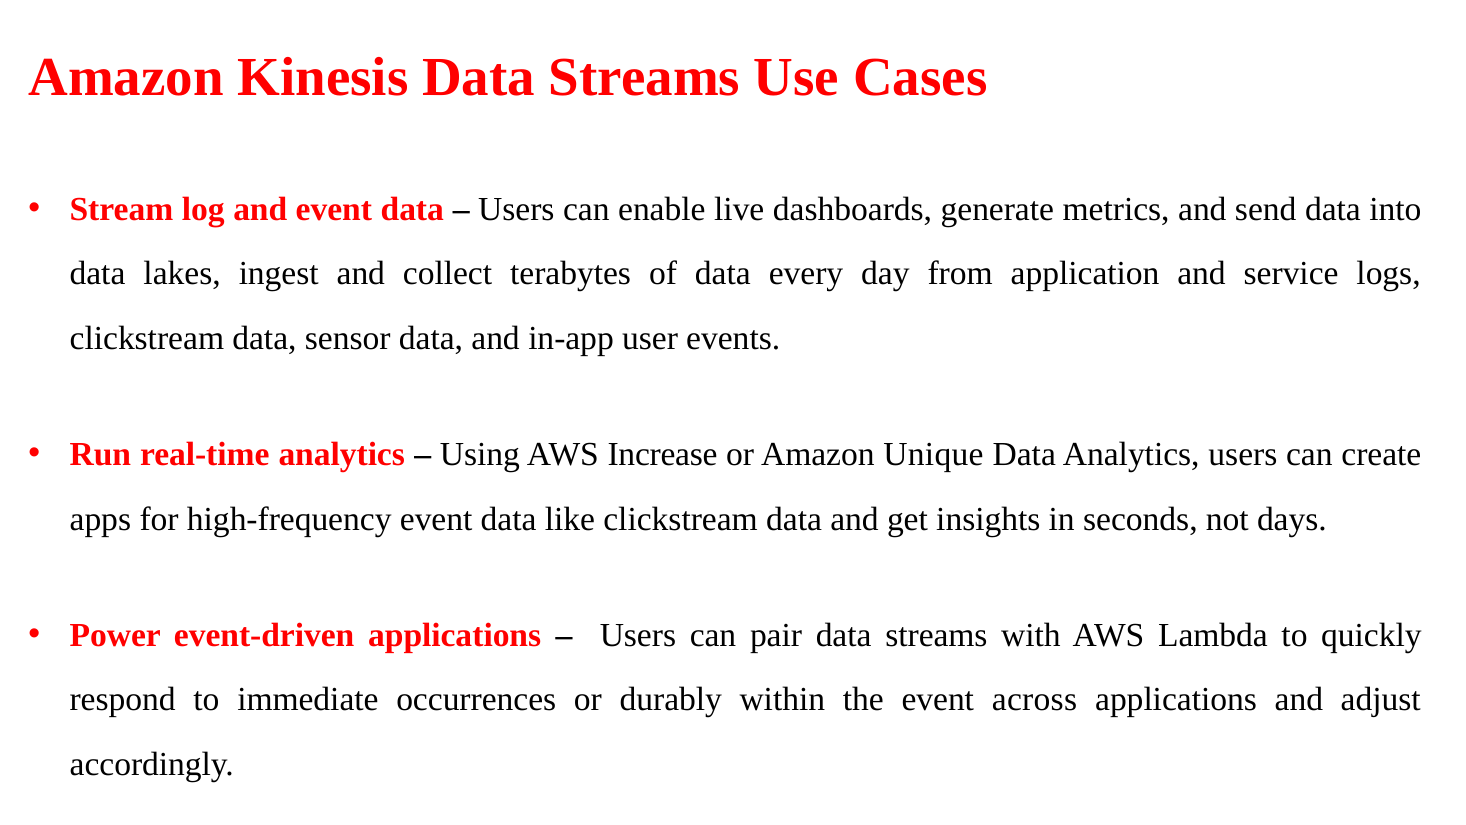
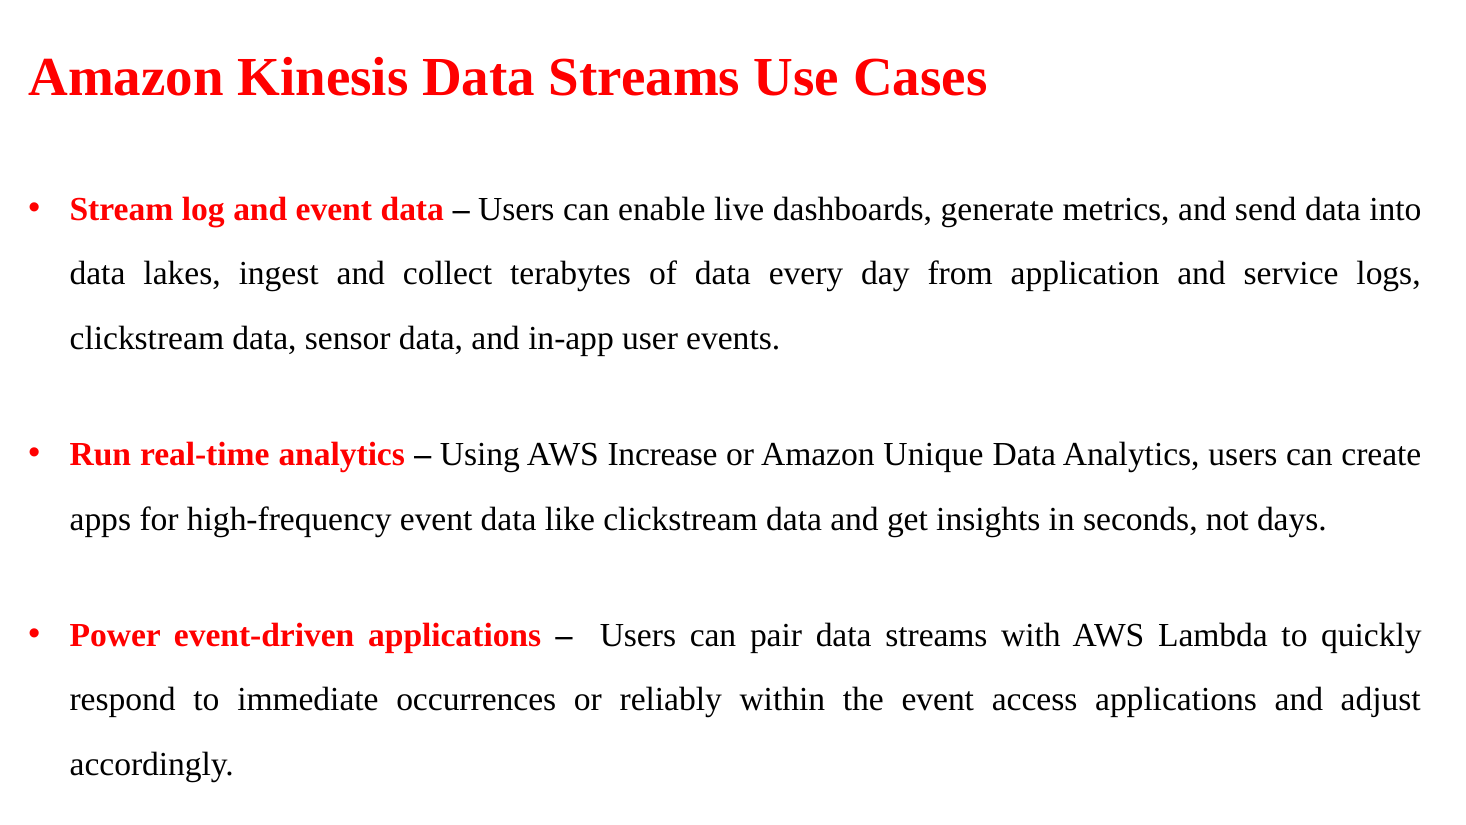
durably: durably -> reliably
across: across -> access
